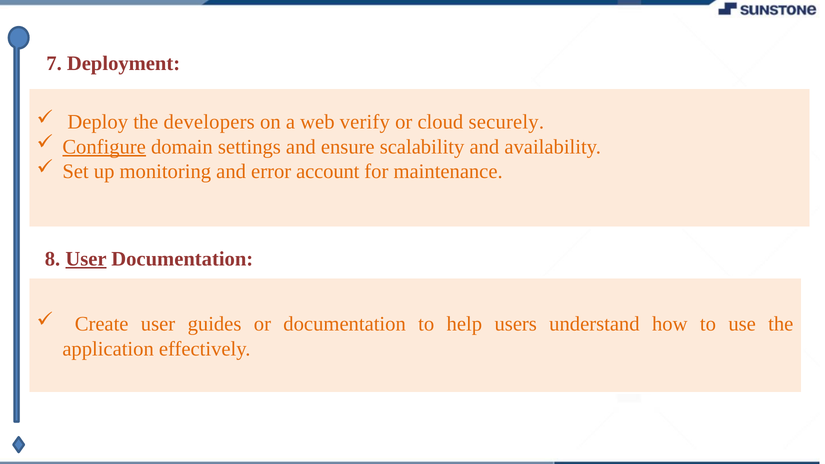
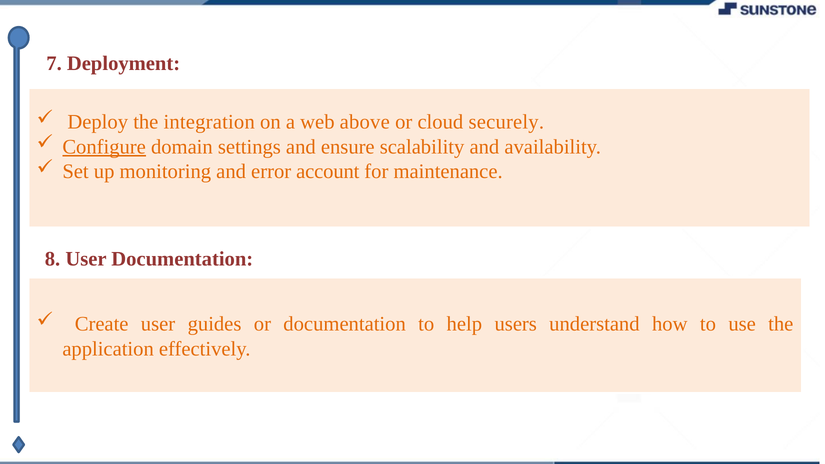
developers: developers -> integration
verify: verify -> above
User at (86, 259) underline: present -> none
